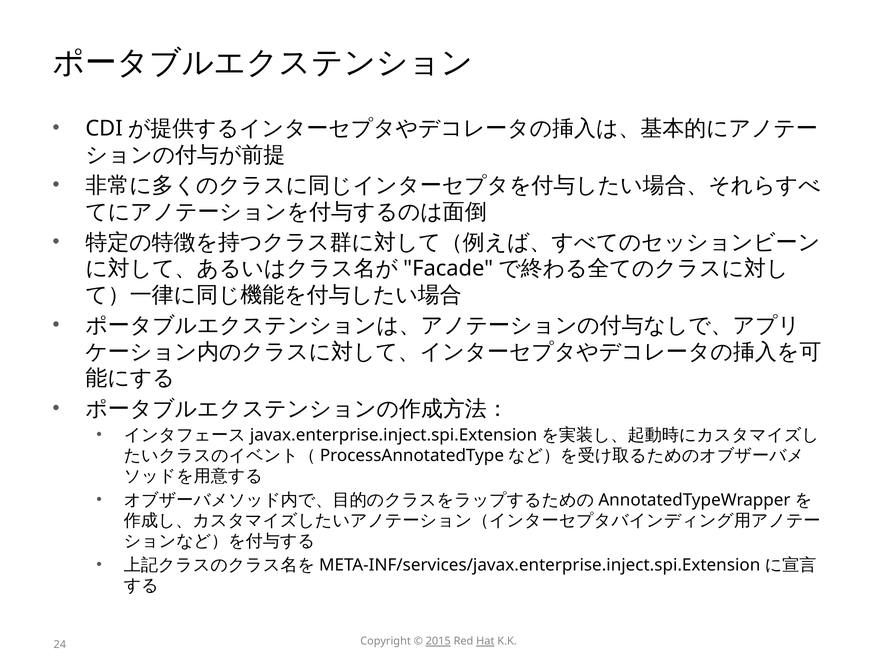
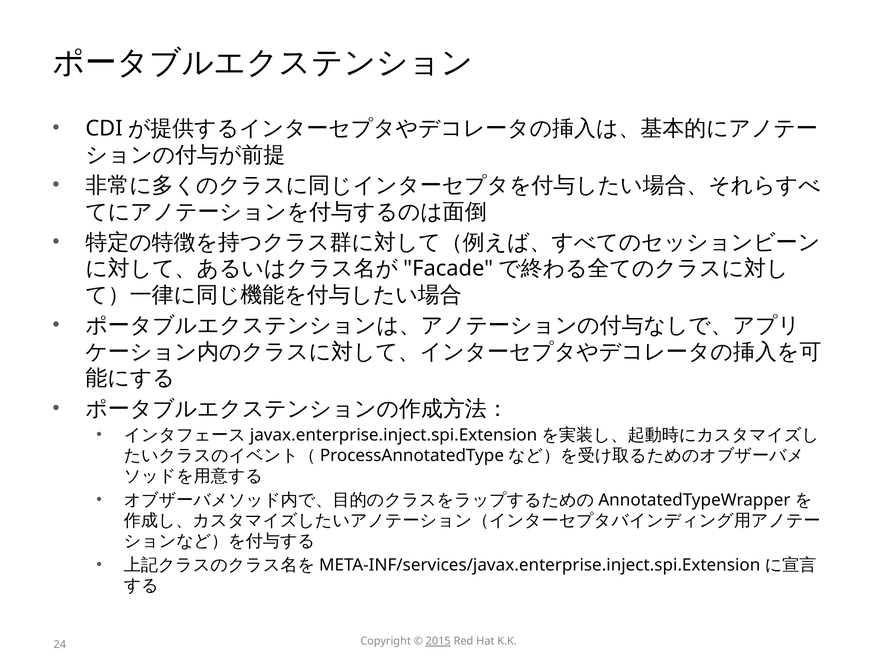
Hat underline: present -> none
